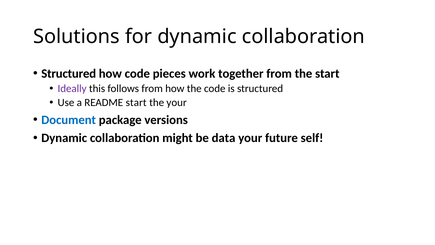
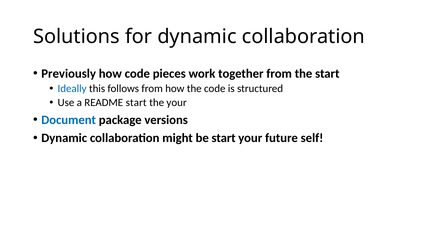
Structured at (69, 74): Structured -> Previously
Ideally colour: purple -> blue
be data: data -> start
